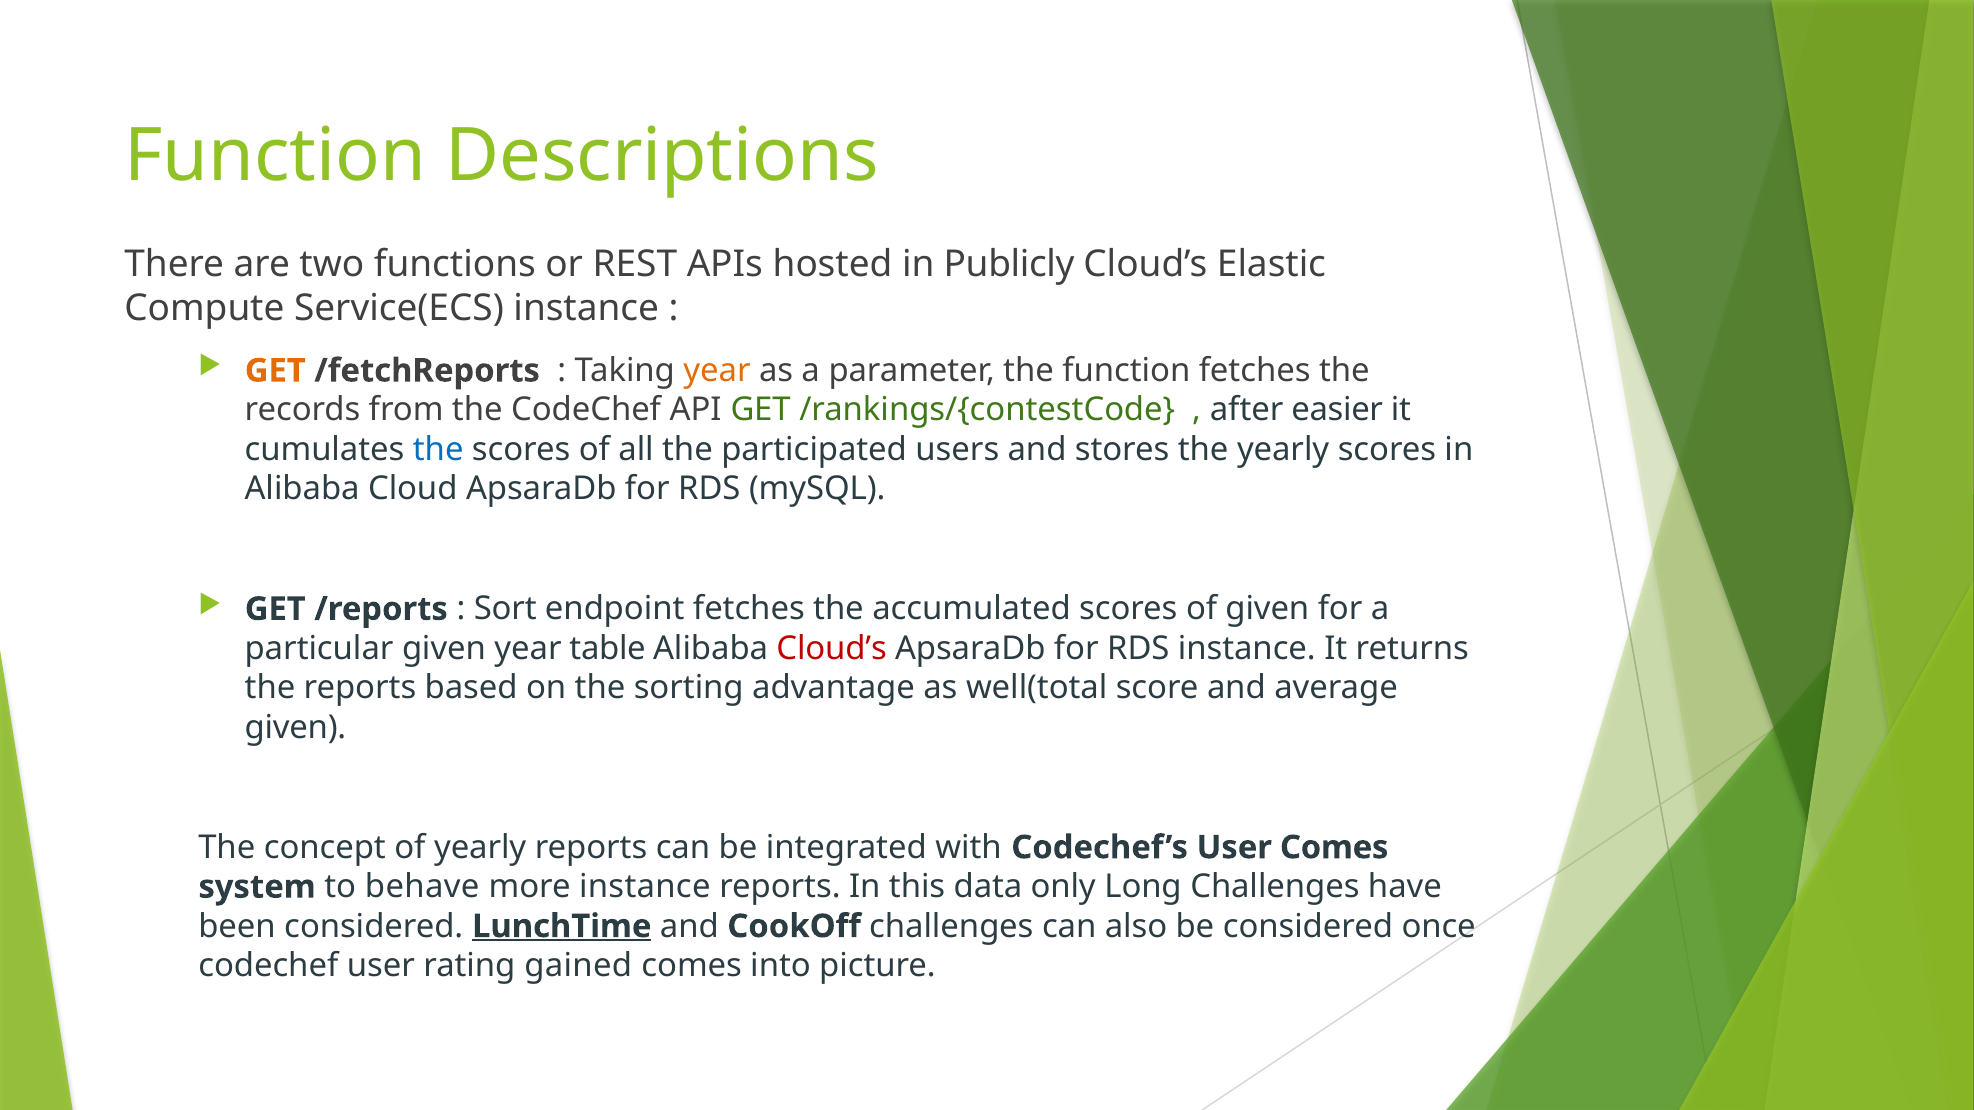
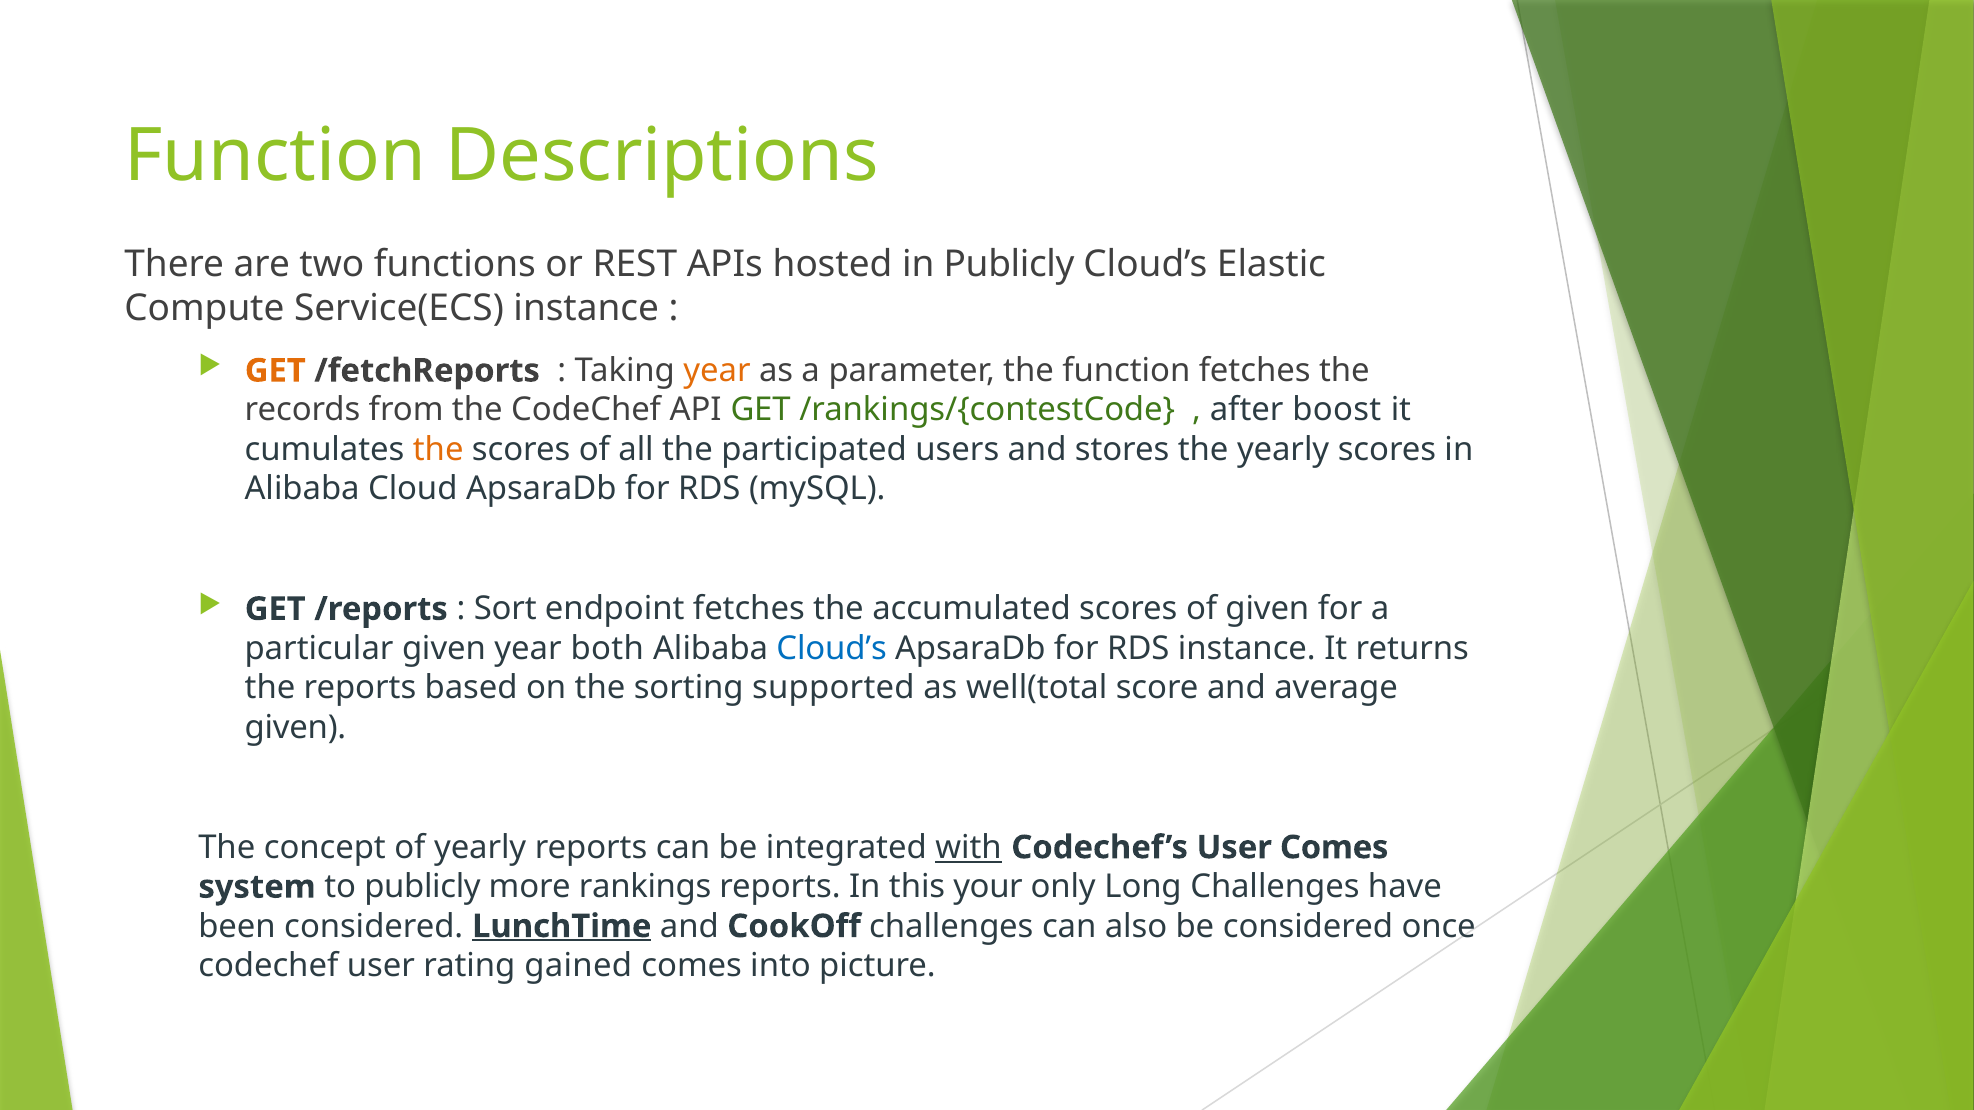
easier: easier -> boost
the at (438, 450) colour: blue -> orange
table: table -> both
Cloud’s at (832, 649) colour: red -> blue
advantage: advantage -> supported
with underline: none -> present
to behave: behave -> publicly
more instance: instance -> rankings
data: data -> your
